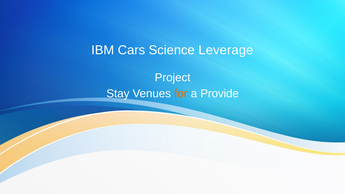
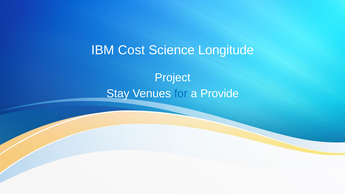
Cars: Cars -> Cost
Leverage: Leverage -> Longitude
for colour: orange -> blue
